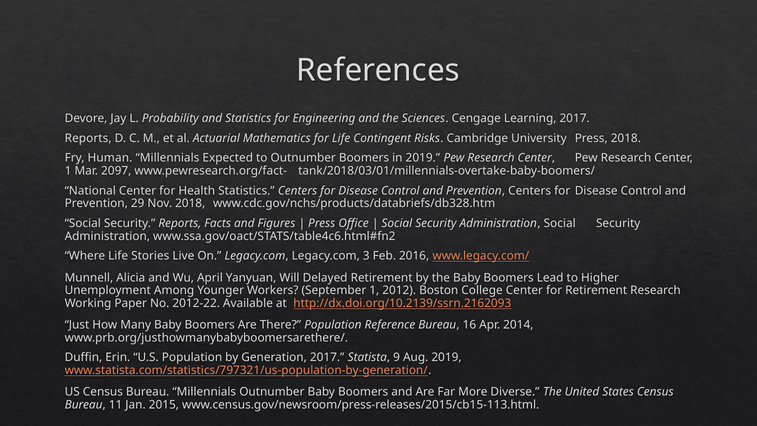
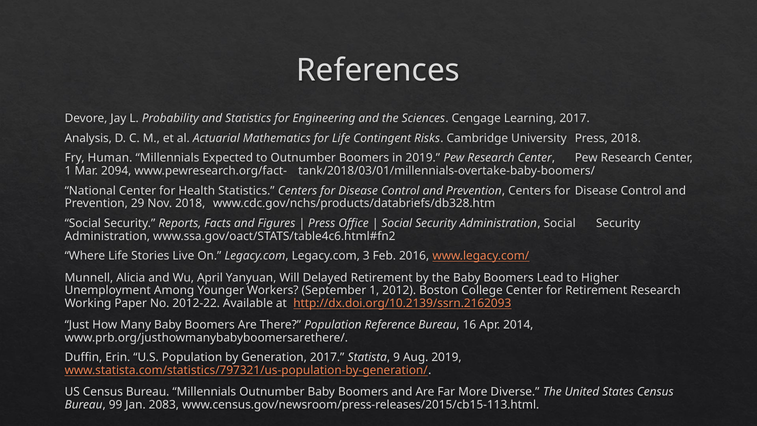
Reports at (88, 138): Reports -> Analysis
2097: 2097 -> 2094
11: 11 -> 99
2015: 2015 -> 2083
